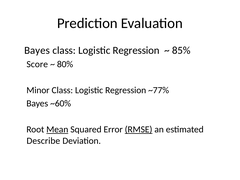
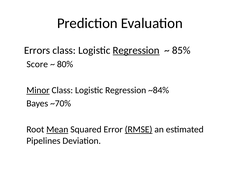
Bayes at (37, 50): Bayes -> Errors
Regression at (136, 50) underline: none -> present
Minor underline: none -> present
~77%: ~77% -> ~84%
~60%: ~60% -> ~70%
Describe: Describe -> Pipelines
